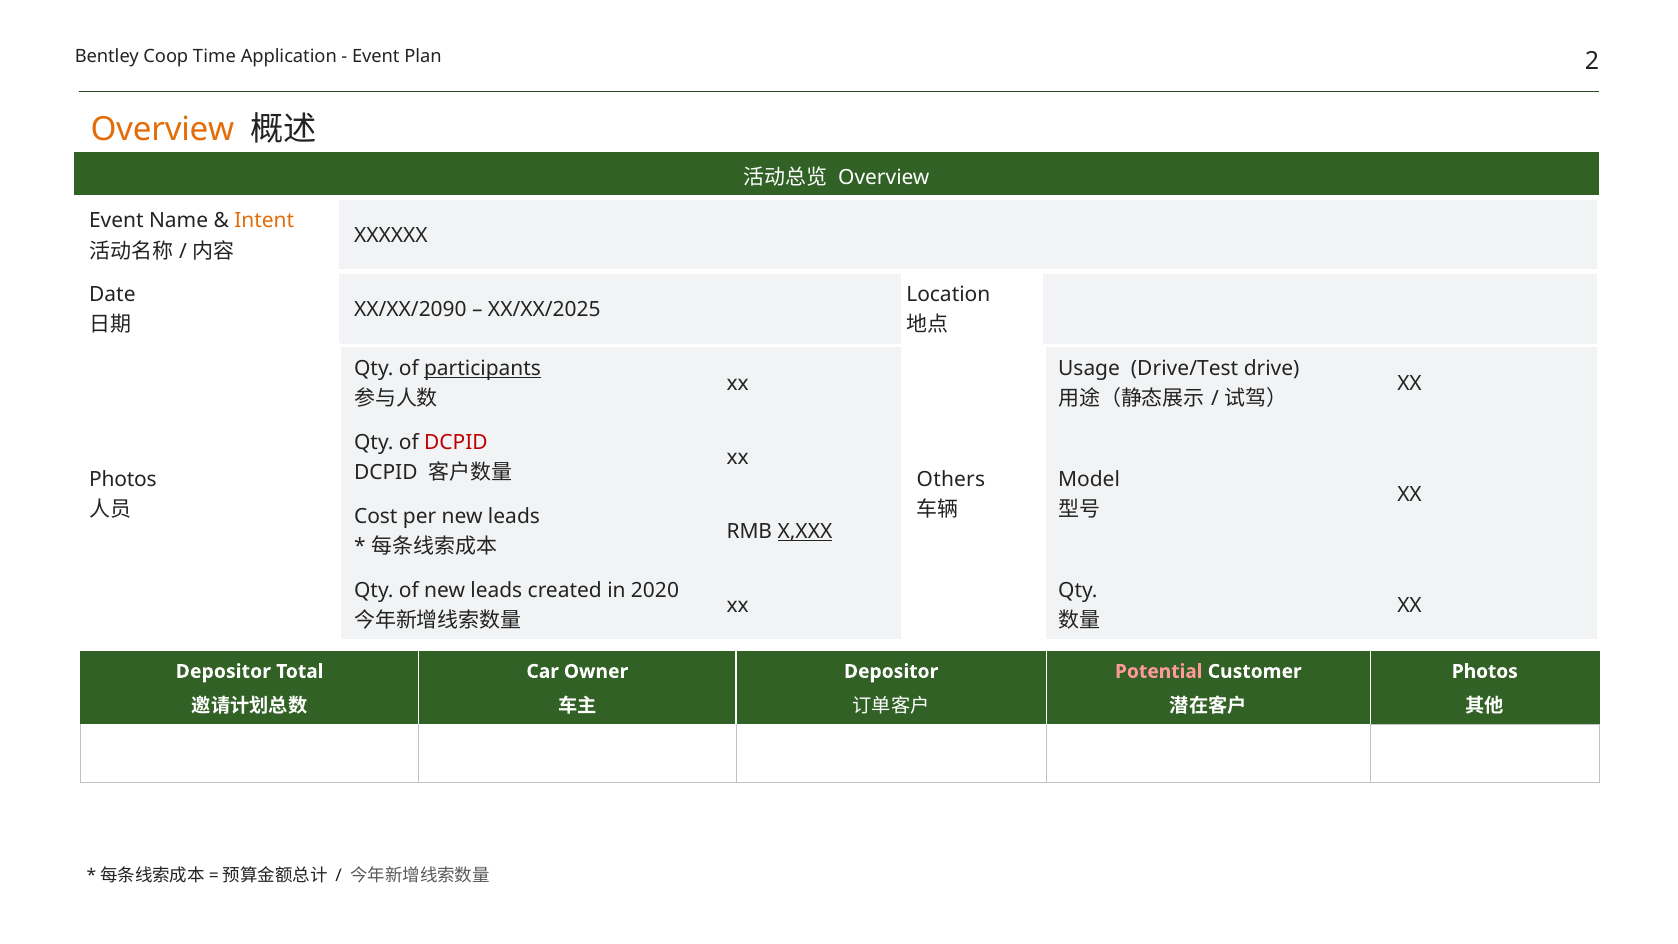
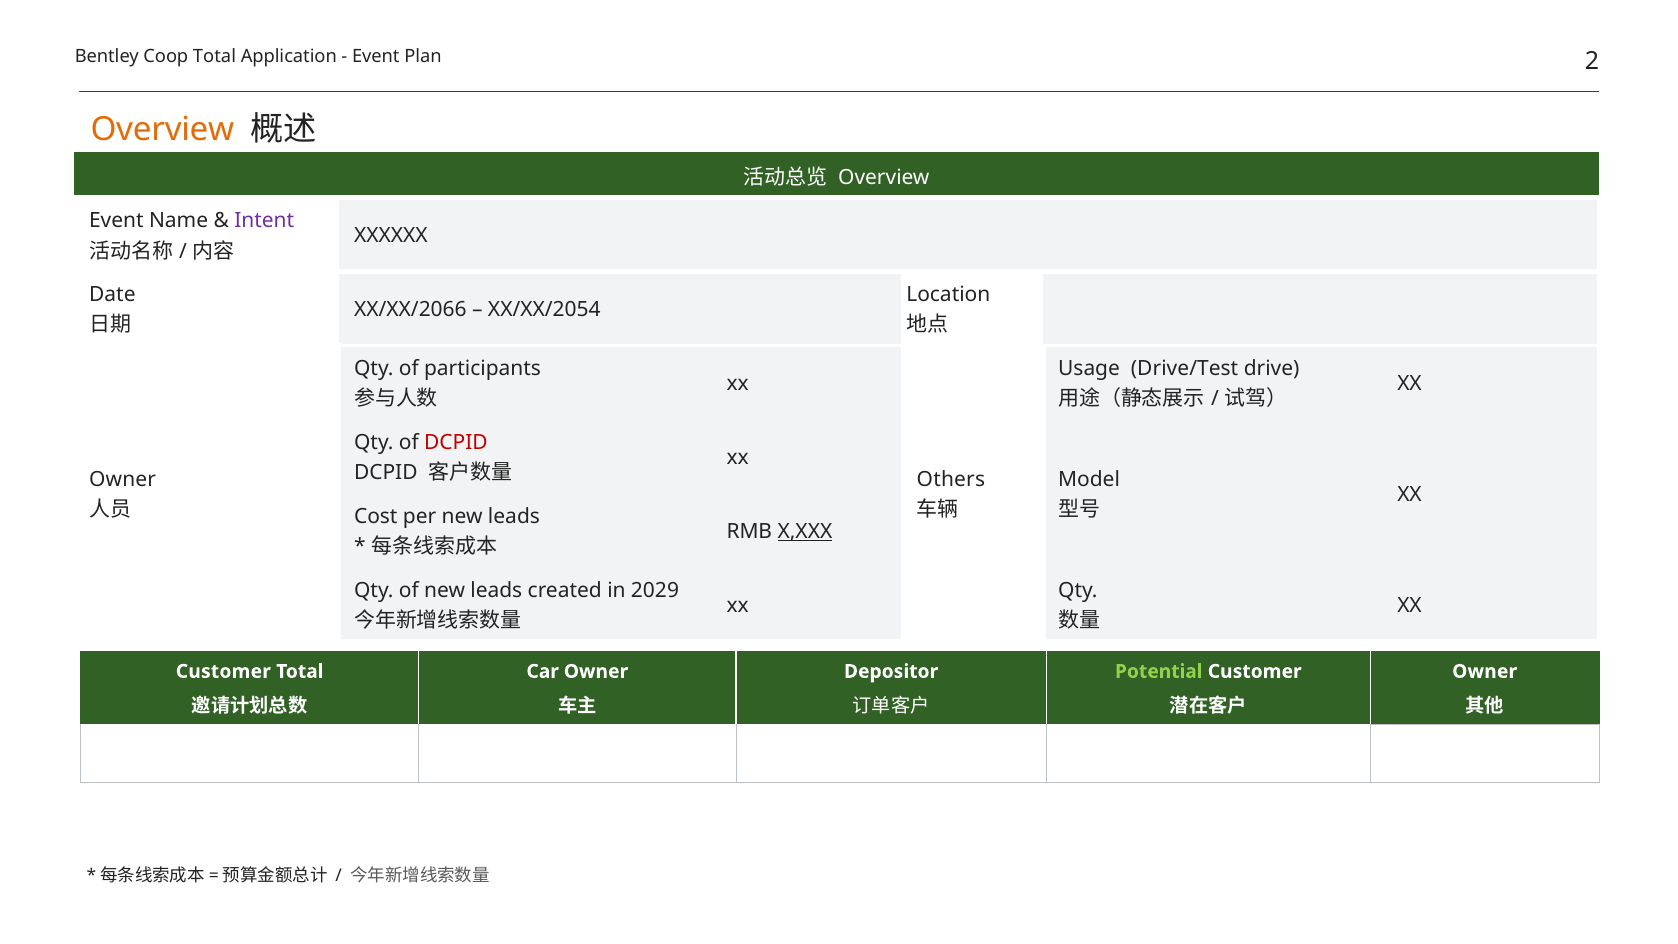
Coop Time: Time -> Total
Intent colour: orange -> purple
XX/XX/2090: XX/XX/2090 -> XX/XX/2066
XX/XX/2025: XX/XX/2025 -> XX/XX/2054
participants underline: present -> none
Photos at (123, 479): Photos -> Owner
2020: 2020 -> 2029
Depositor at (223, 671): Depositor -> Customer
Potential colour: pink -> light green
Photos at (1485, 671): Photos -> Owner
